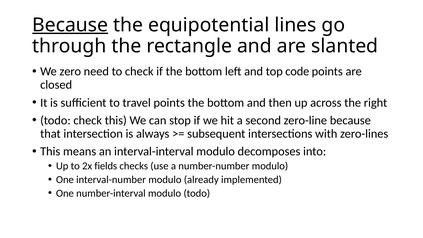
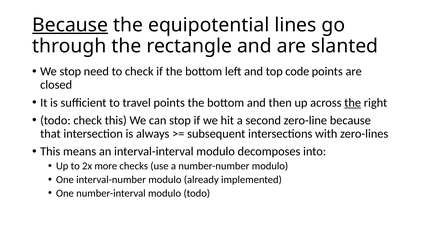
We zero: zero -> stop
the at (353, 103) underline: none -> present
fields: fields -> more
